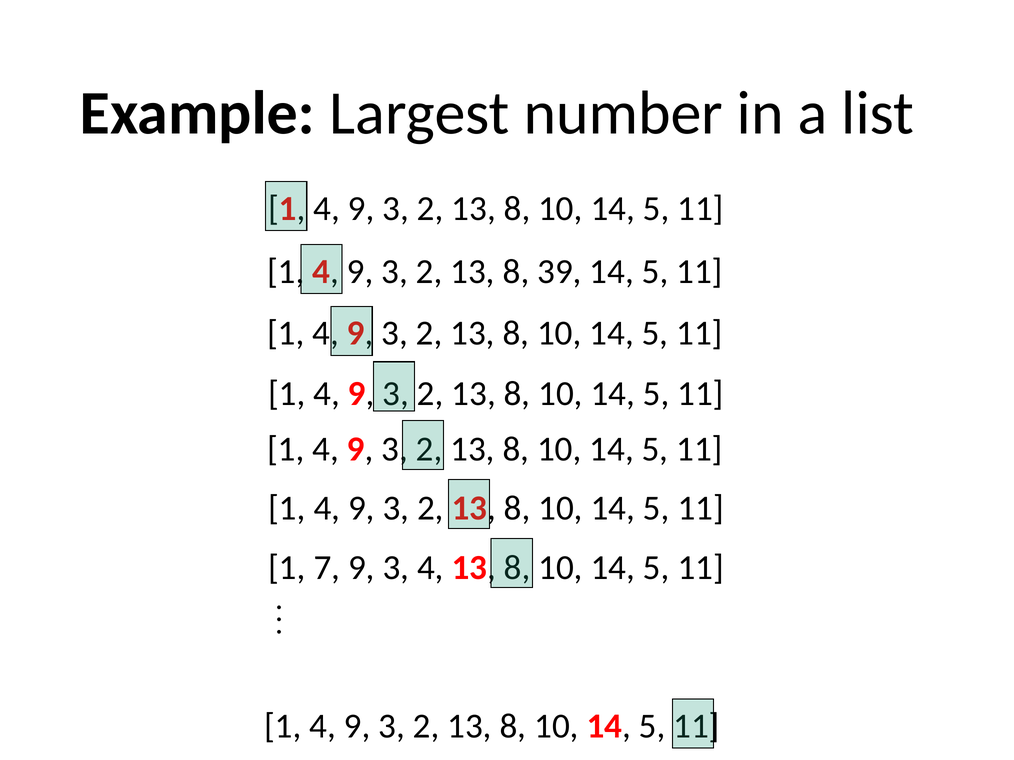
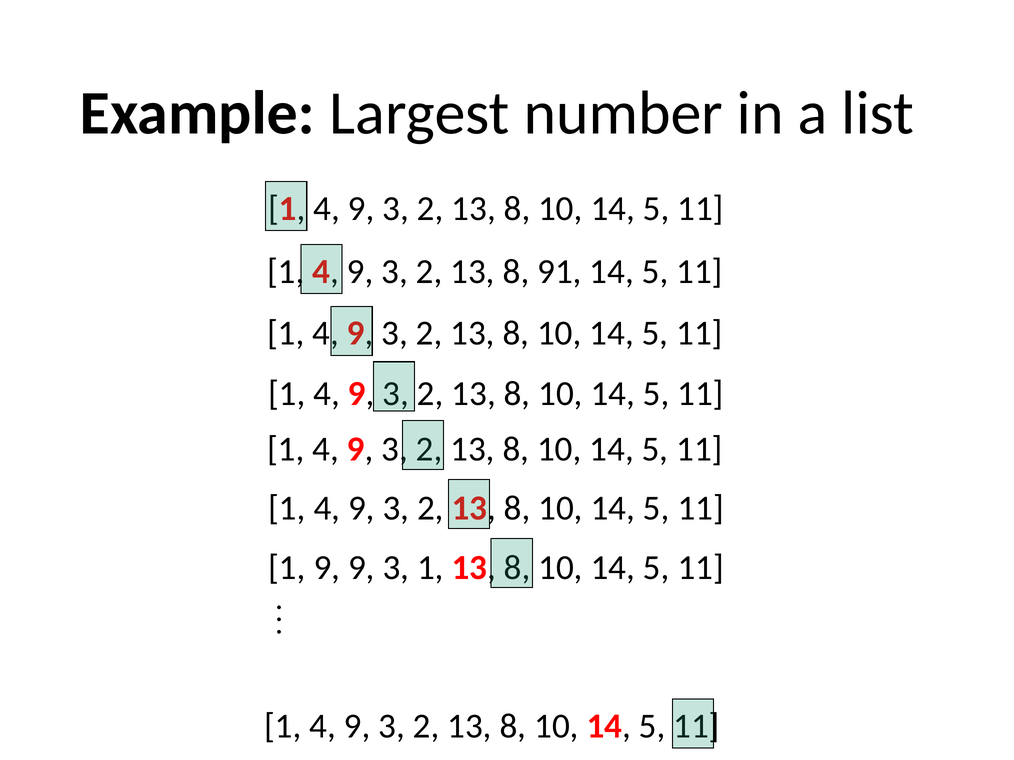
39: 39 -> 91
1 7: 7 -> 9
3 4: 4 -> 1
